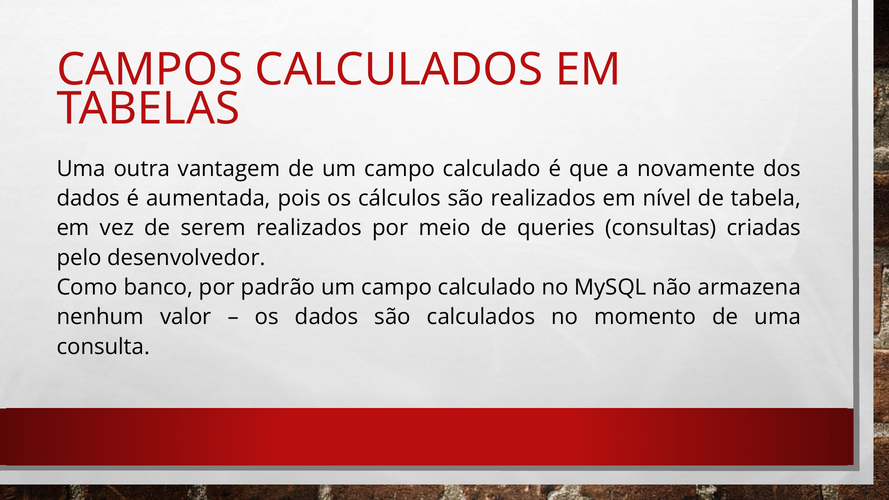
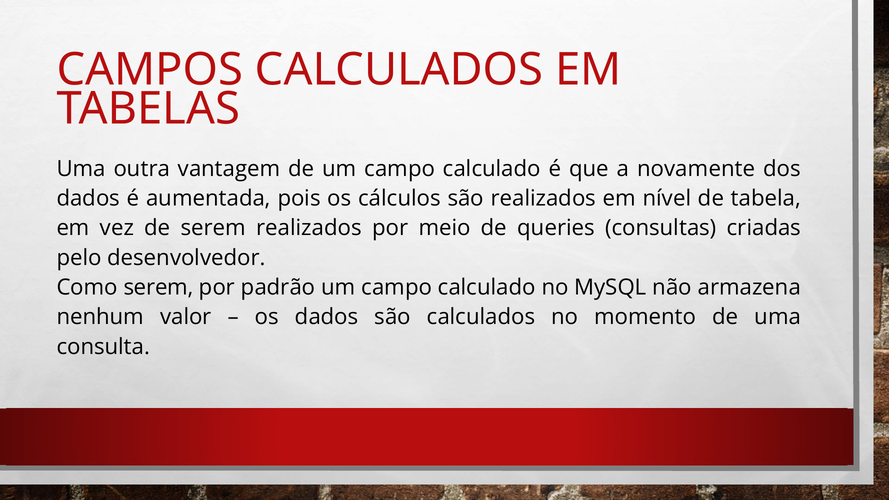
Como banco: banco -> serem
